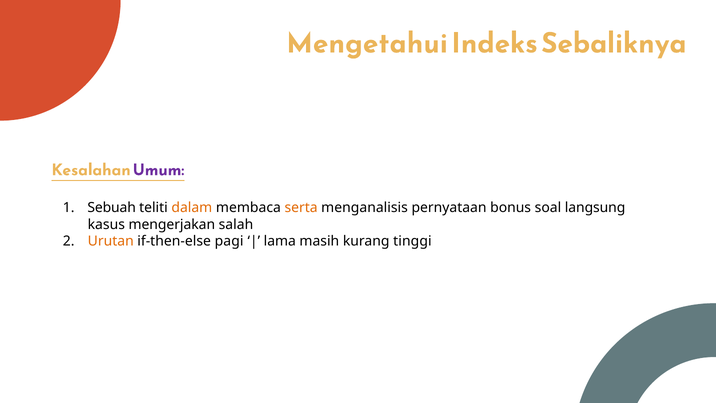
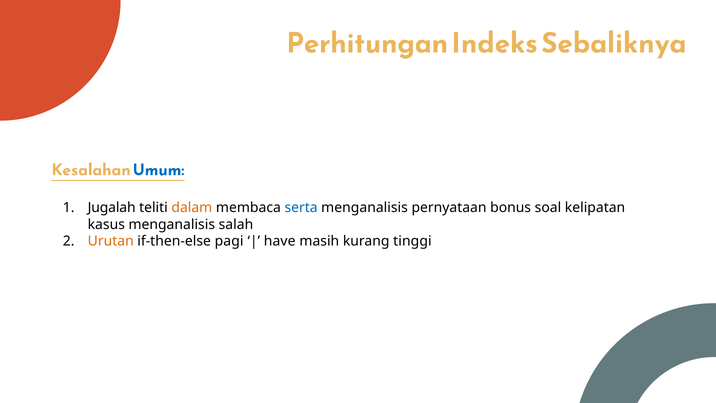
Mengetahui: Mengetahui -> Perhitungan
Umum colour: purple -> blue
Sebuah: Sebuah -> Jugalah
serta colour: orange -> blue
langsung: langsung -> kelipatan
kasus mengerjakan: mengerjakan -> menganalisis
lama: lama -> have
